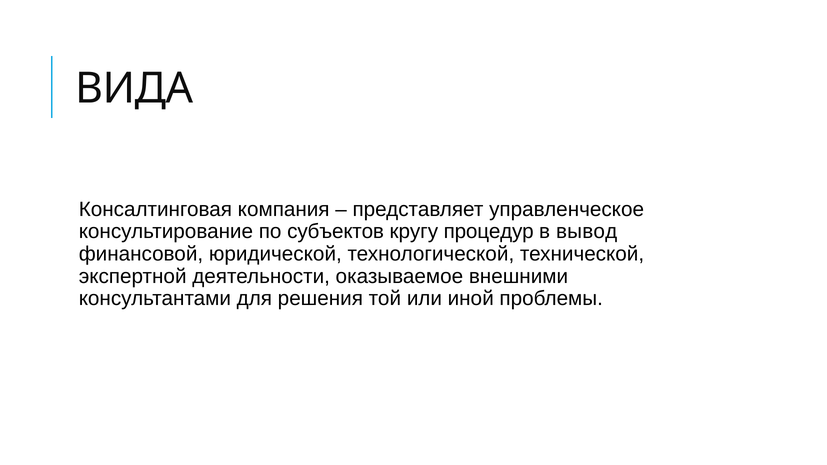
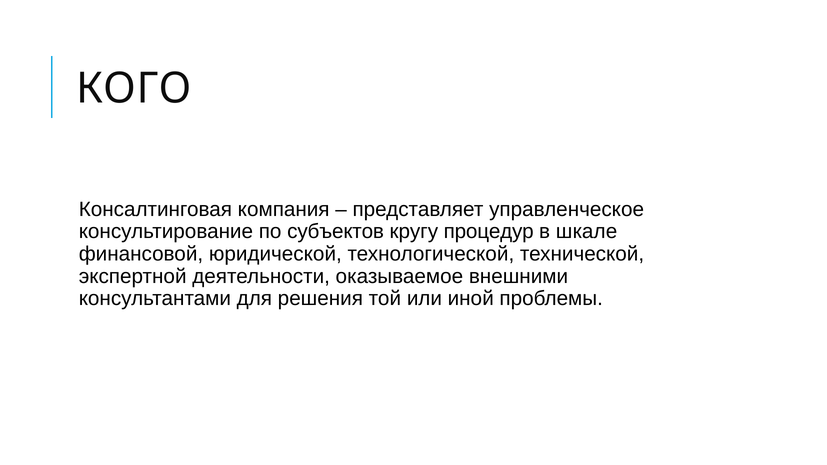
ВИДА: ВИДА -> КОГО
вывод: вывод -> шкале
